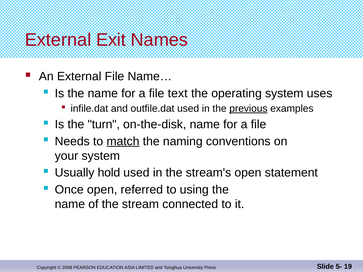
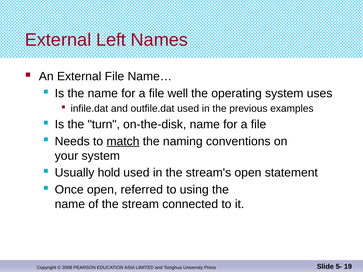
Exit: Exit -> Left
text: text -> well
previous underline: present -> none
